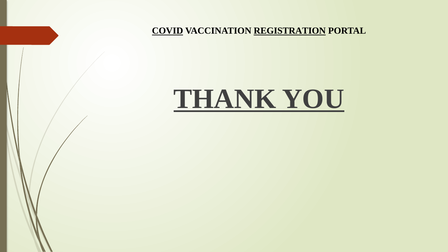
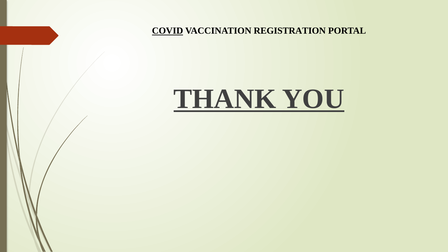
REGISTRATION underline: present -> none
